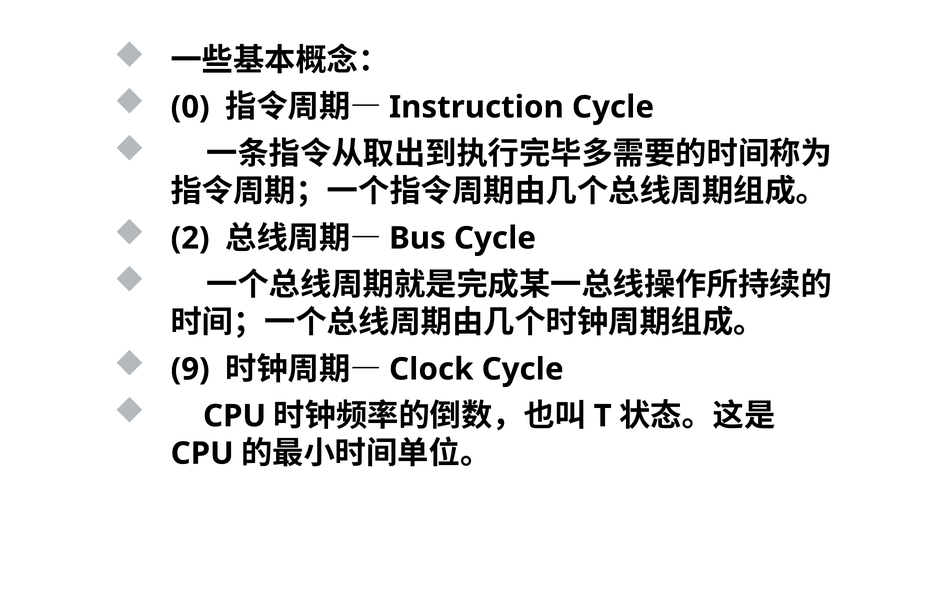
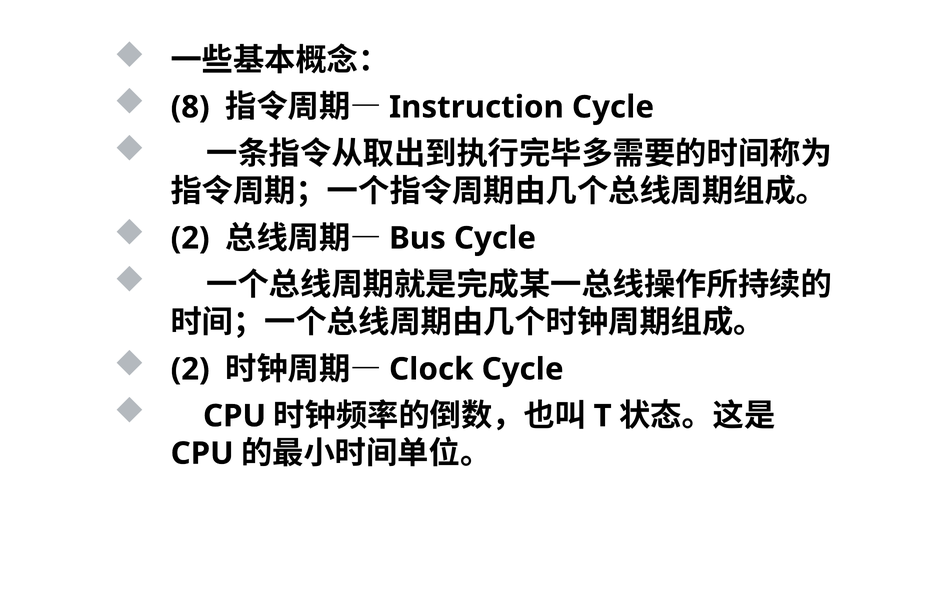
0: 0 -> 8
9 at (190, 369): 9 -> 2
